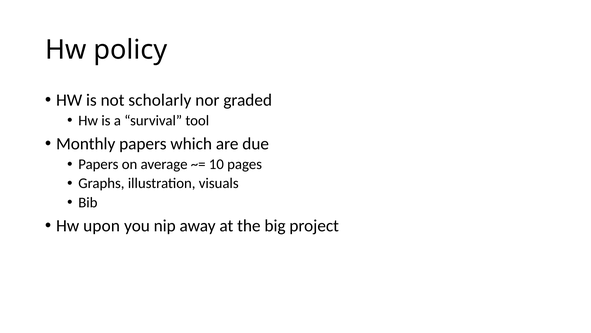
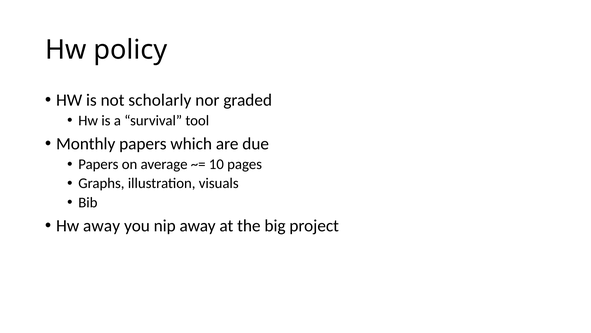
Hw upon: upon -> away
